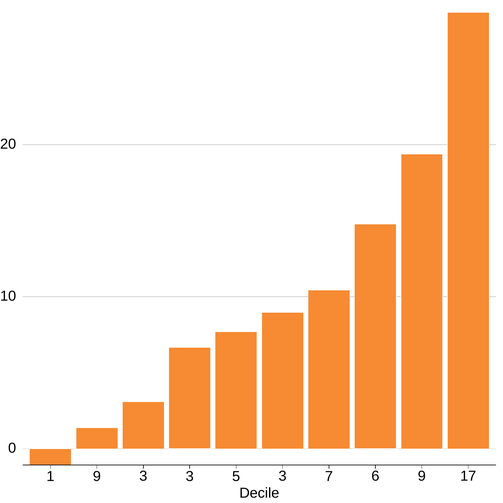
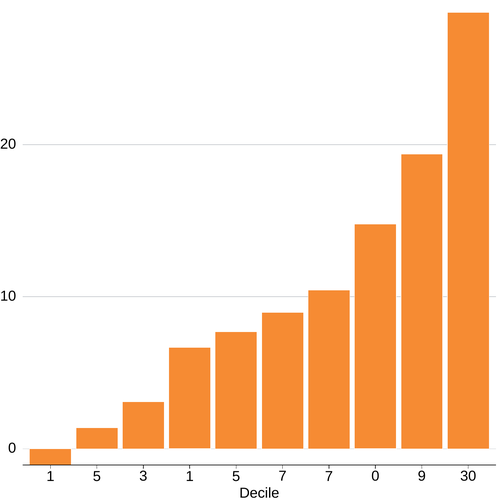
9 at (97, 476): 9 -> 5
3 3: 3 -> 1
5 3: 3 -> 7
7 6: 6 -> 0
17: 17 -> 30
